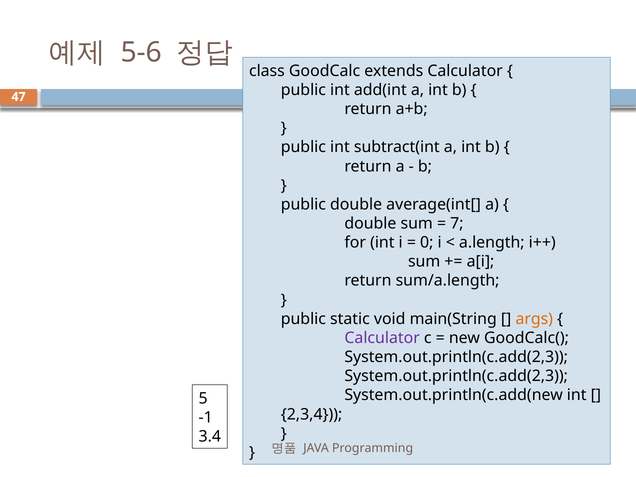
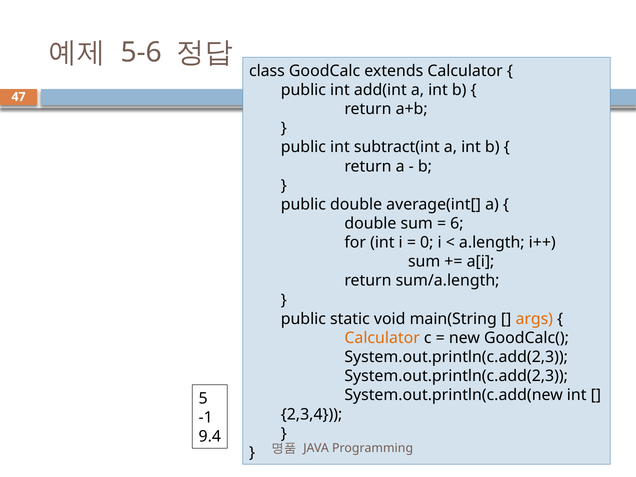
7: 7 -> 6
Calculator at (382, 338) colour: purple -> orange
3.4: 3.4 -> 9.4
